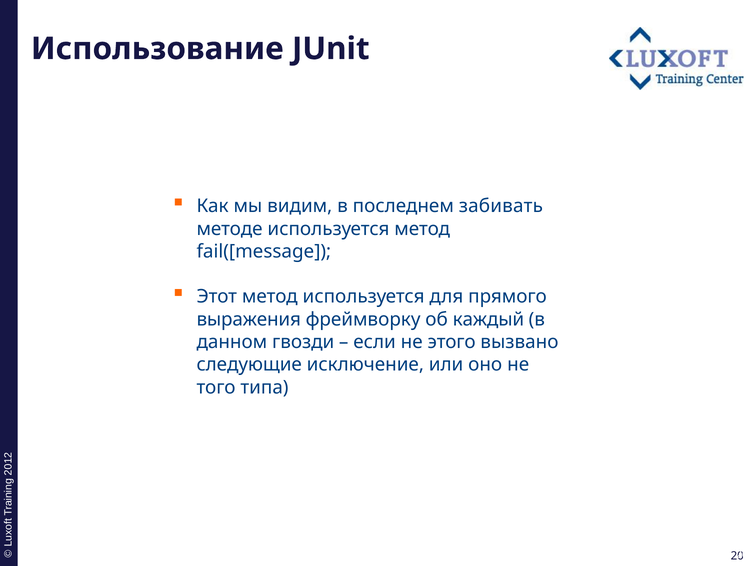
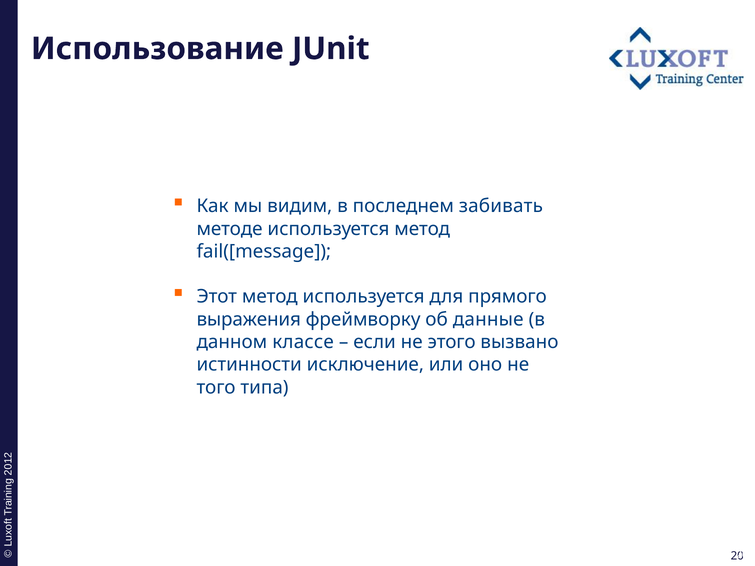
каждый: каждый -> данные
гвозди: гвозди -> классе
следующие: следующие -> истинности
